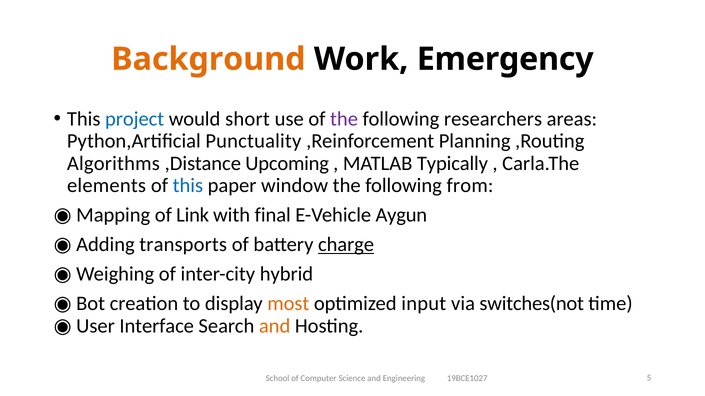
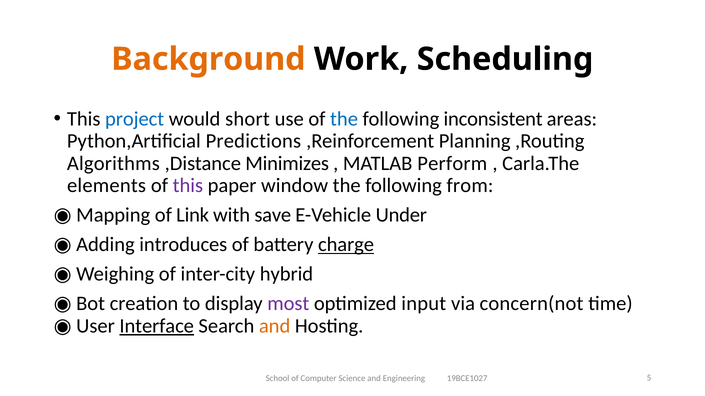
Emergency: Emergency -> Scheduling
the at (344, 119) colour: purple -> blue
researchers: researchers -> inconsistent
Punctuality: Punctuality -> Predictions
Upcoming: Upcoming -> Minimizes
Typically: Typically -> Perform
this at (188, 186) colour: blue -> purple
final: final -> save
Aygun: Aygun -> Under
transports: transports -> introduces
most colour: orange -> purple
switches(not: switches(not -> concern(not
Interface underline: none -> present
